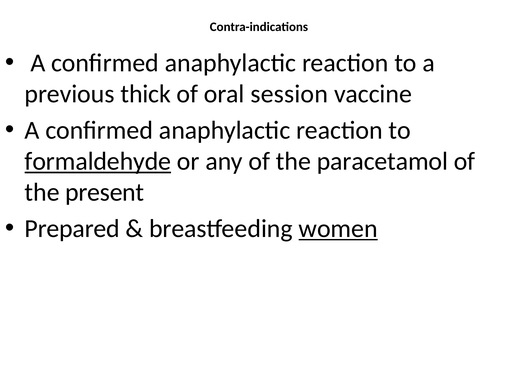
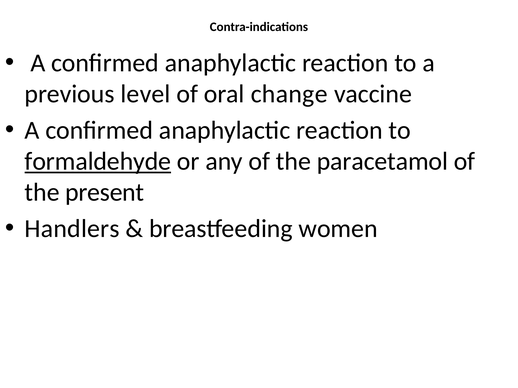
thick: thick -> level
session: session -> change
Prepared: Prepared -> Handlers
women underline: present -> none
